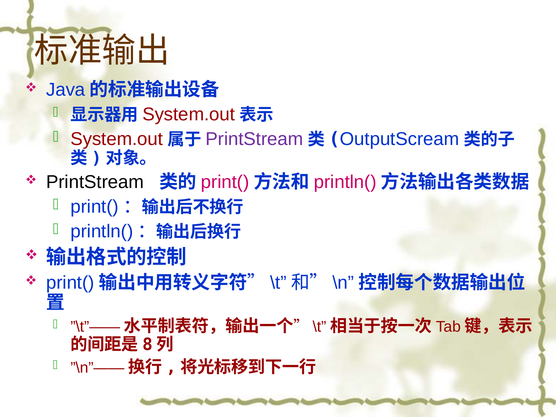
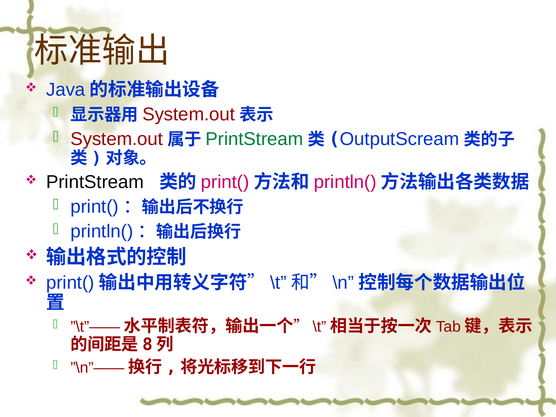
PrintStream at (254, 139) colour: purple -> green
